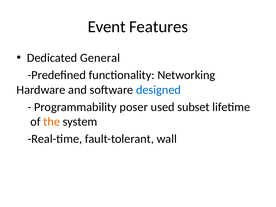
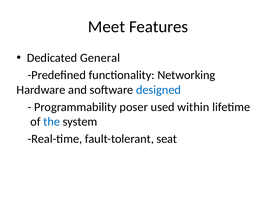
Event: Event -> Meet
subset: subset -> within
the colour: orange -> blue
wall: wall -> seat
